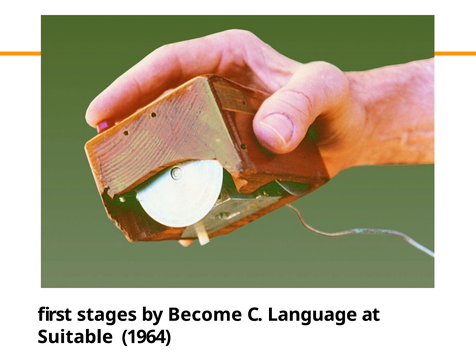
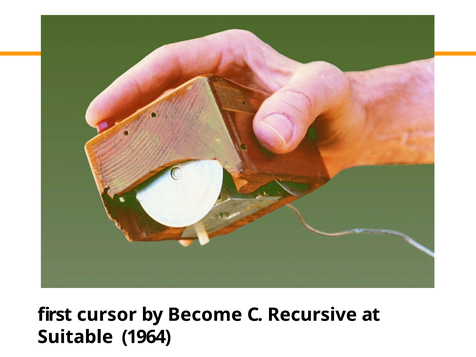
stages: stages -> cursor
Language: Language -> Recursive
